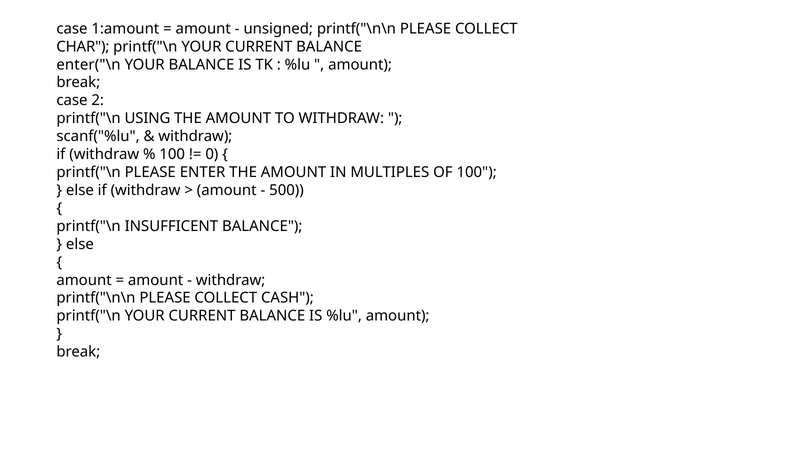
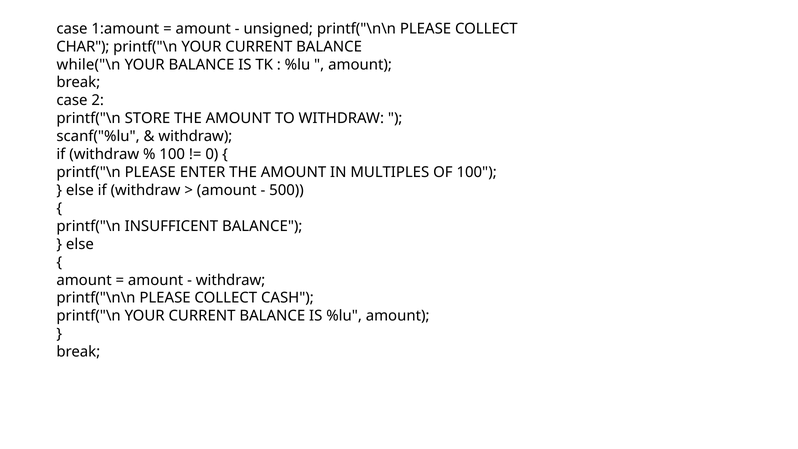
enter("\n: enter("\n -> while("\n
USING: USING -> STORE
